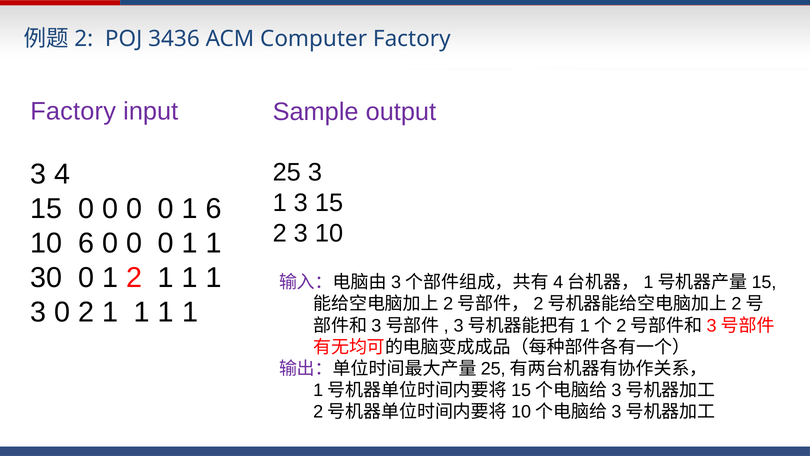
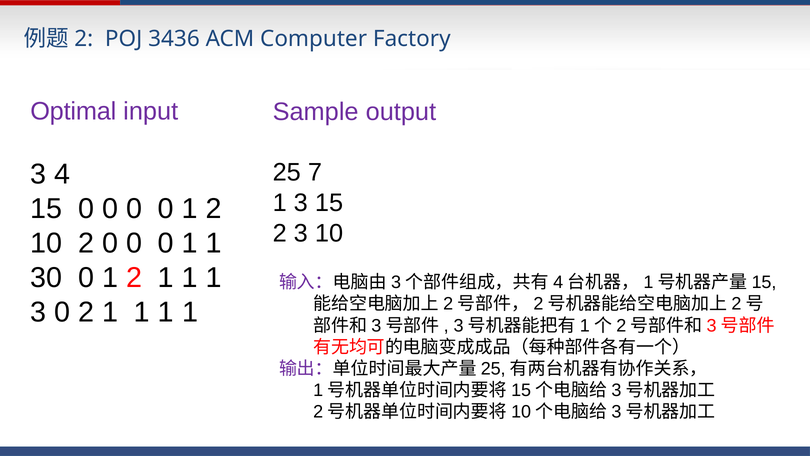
Factory at (73, 111): Factory -> Optimal
25 3: 3 -> 7
0 0 1 6: 6 -> 2
10 6: 6 -> 2
